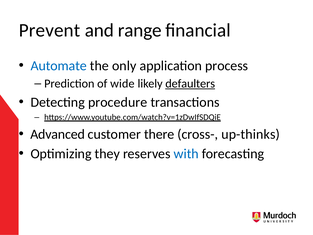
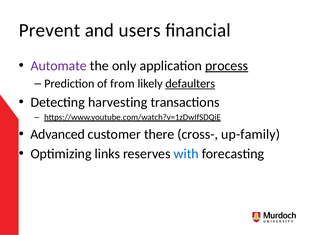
range: range -> users
Automate colour: blue -> purple
process underline: none -> present
wide: wide -> from
procedure: procedure -> harvesting
up-thinks: up-thinks -> up-family
they: they -> links
